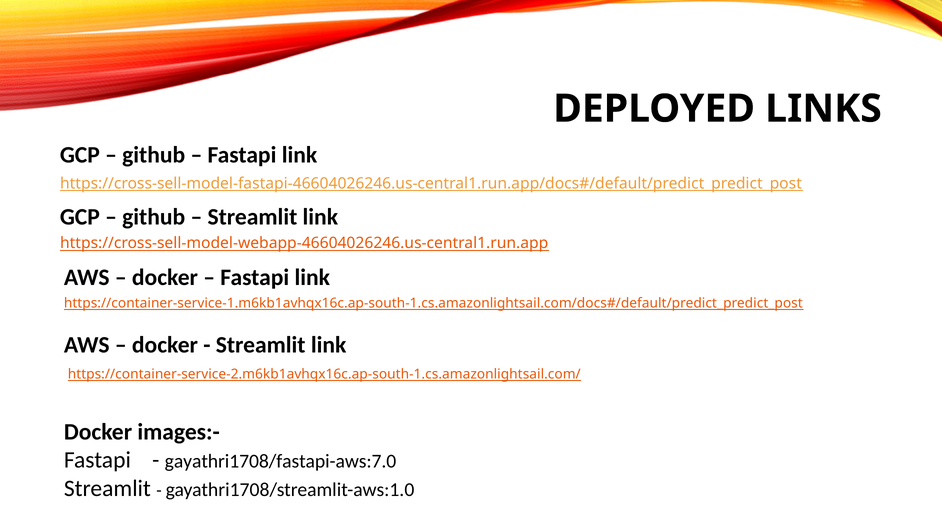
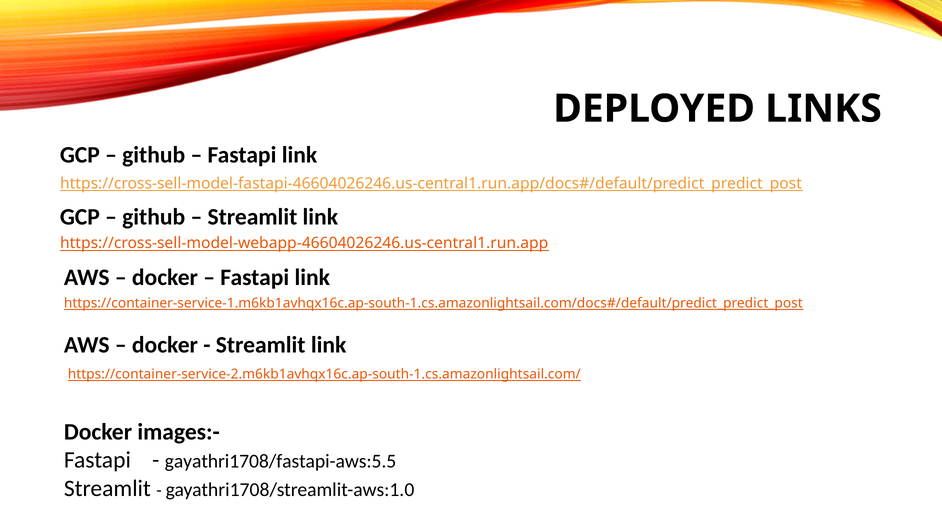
gayathri1708/fastapi-aws:7.0: gayathri1708/fastapi-aws:7.0 -> gayathri1708/fastapi-aws:5.5
